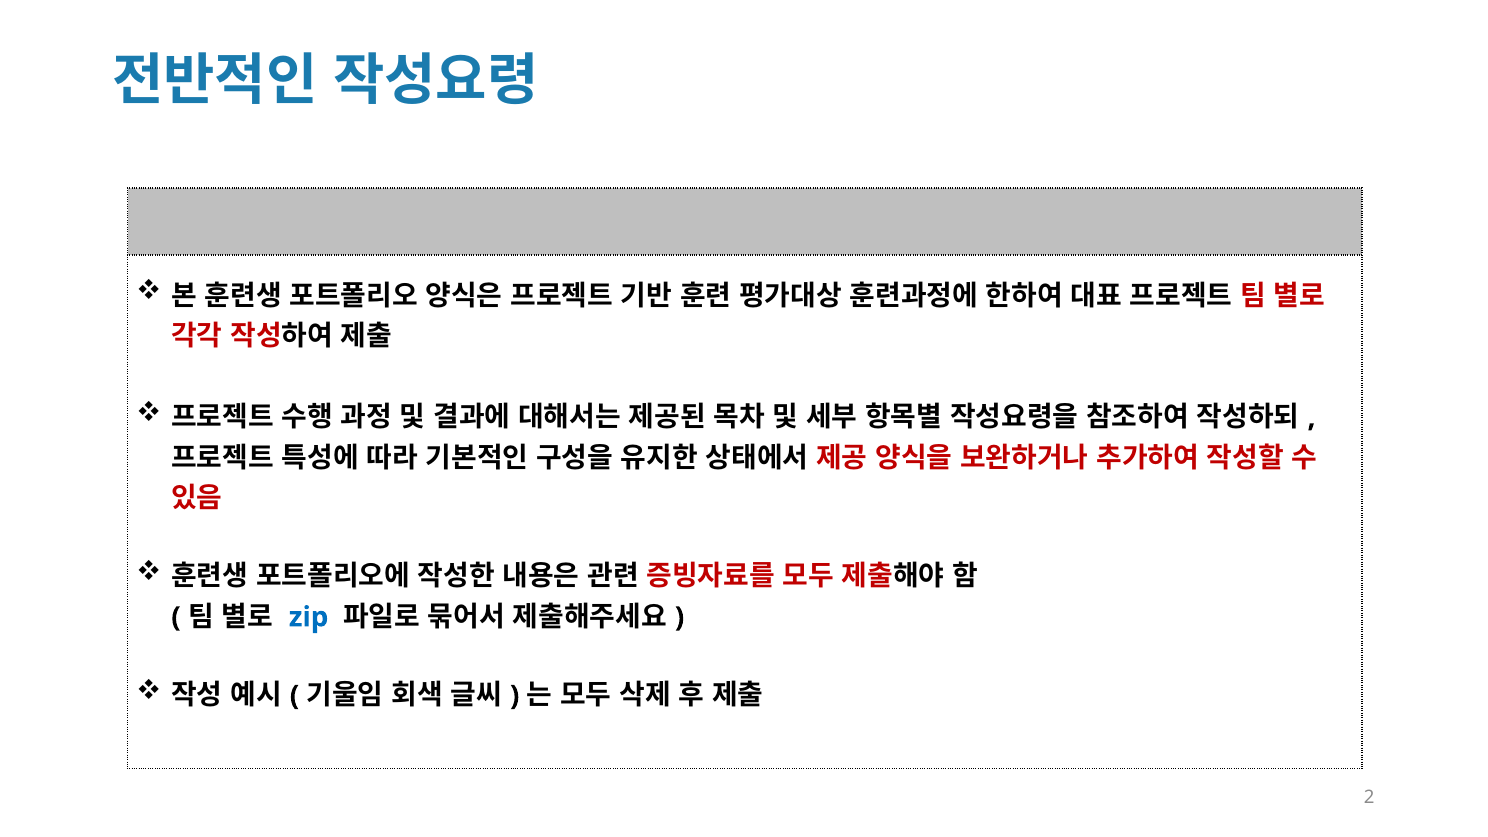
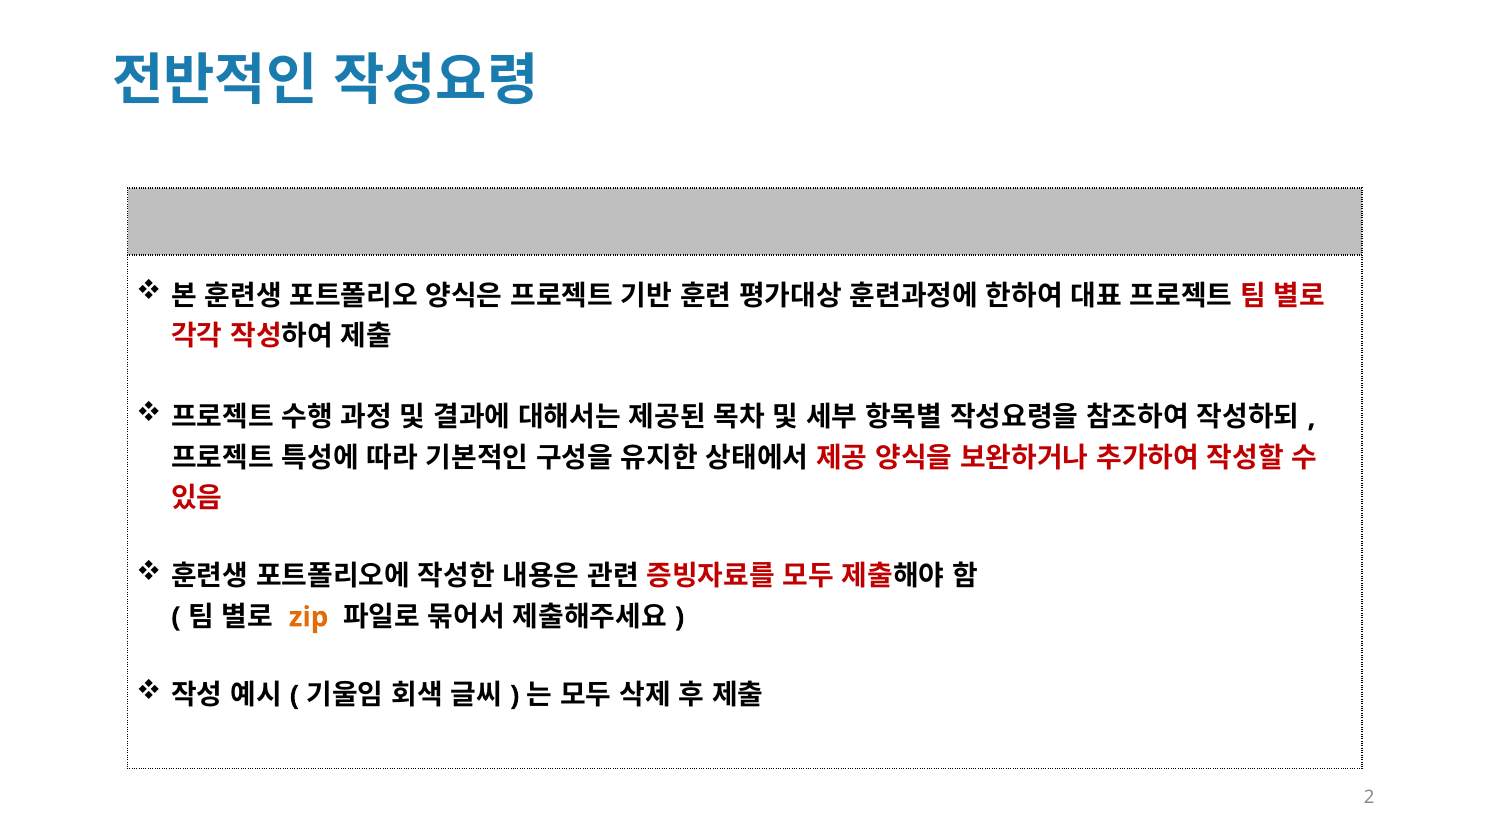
zip colour: blue -> orange
